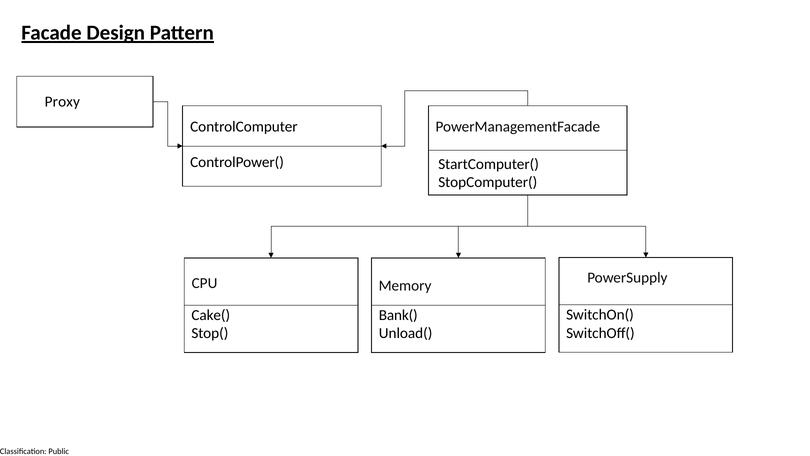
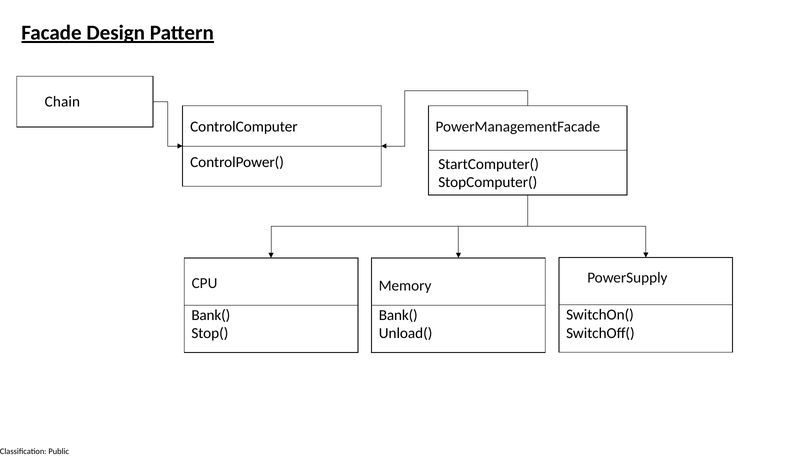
Proxy: Proxy -> Chain
Cake( at (211, 315): Cake( -> Bank(
